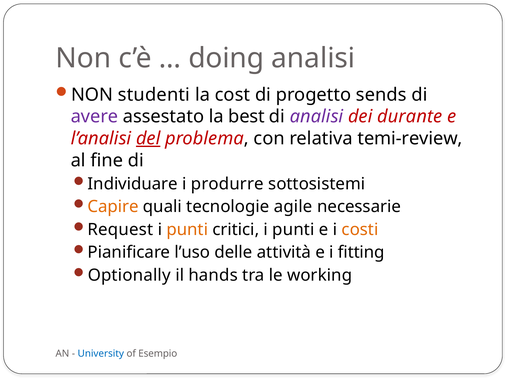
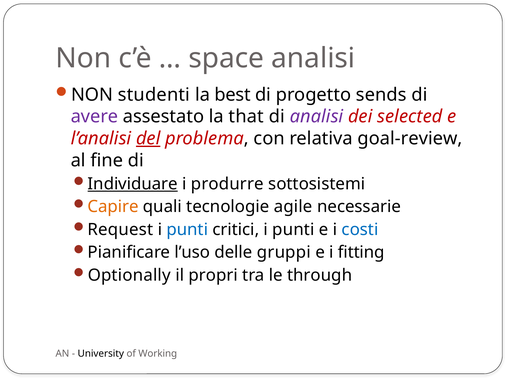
doing: doing -> space
cost: cost -> best
best: best -> that
durante: durante -> selected
temi-review: temi-review -> goal-review
Individuare underline: none -> present
punti at (187, 230) colour: orange -> blue
costi colour: orange -> blue
attività: attività -> gruppi
hands: hands -> propri
working: working -> through
University colour: blue -> black
Esempio: Esempio -> Working
